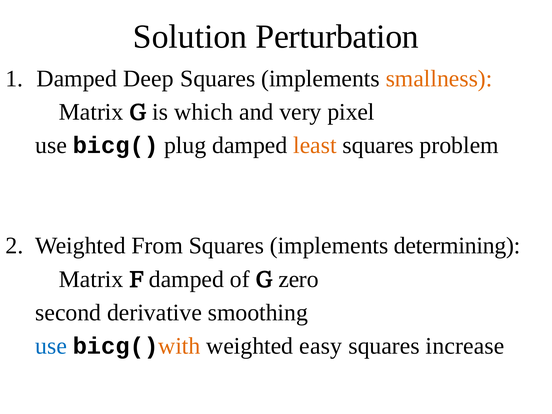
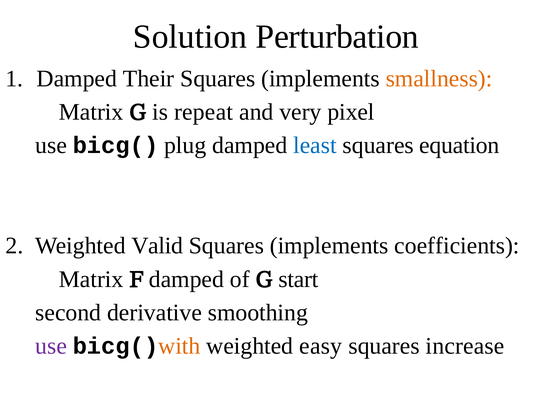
Deep: Deep -> Their
which: which -> repeat
least colour: orange -> blue
problem: problem -> equation
From: From -> Valid
determining: determining -> coefficients
zero: zero -> start
use at (51, 346) colour: blue -> purple
